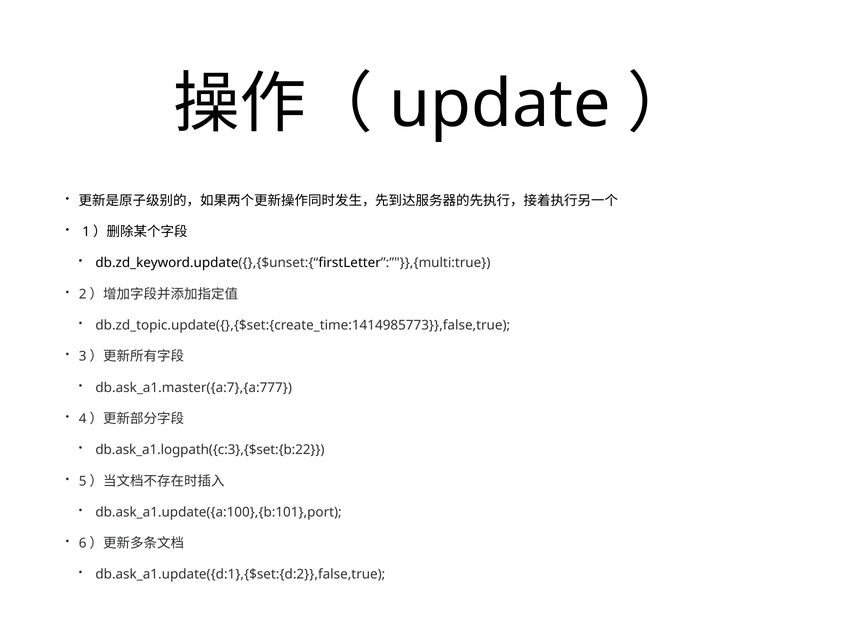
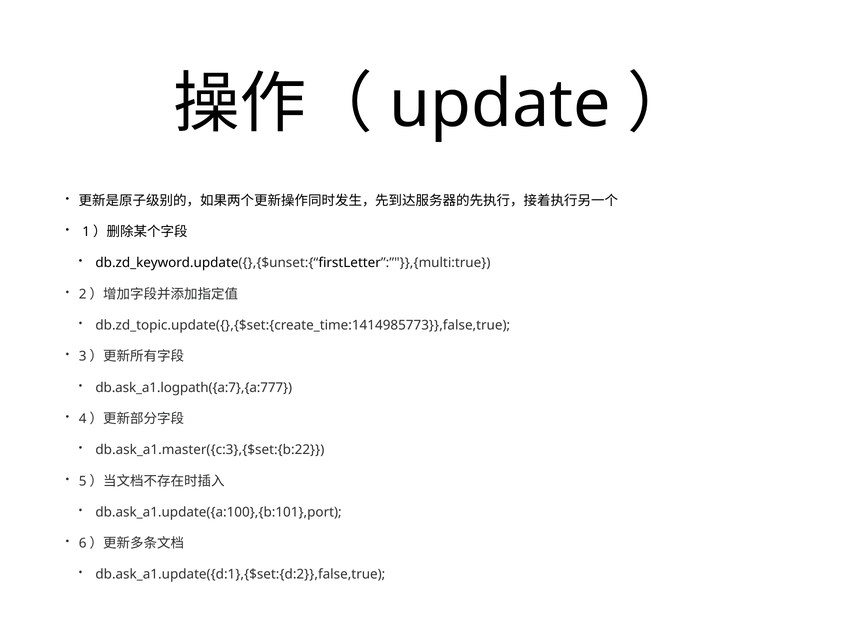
db.ask_a1.master({a:7},{a:777: db.ask_a1.master({a:7},{a:777 -> db.ask_a1.logpath({a:7},{a:777
db.ask_a1.logpath({c:3},{$set:{b:22: db.ask_a1.logpath({c:3},{$set:{b:22 -> db.ask_a1.master({c:3},{$set:{b:22
